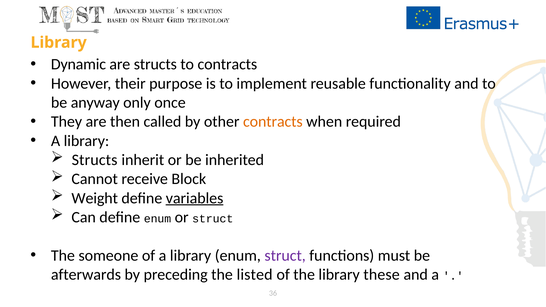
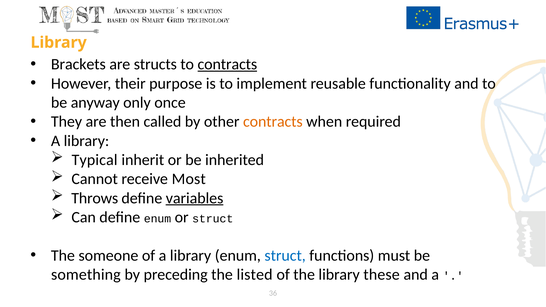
Dynamic: Dynamic -> Brackets
contracts at (227, 64) underline: none -> present
Structs at (95, 160): Structs -> Typical
Block: Block -> Most
Weight: Weight -> Throws
struct at (285, 256) colour: purple -> blue
afterwards: afterwards -> something
